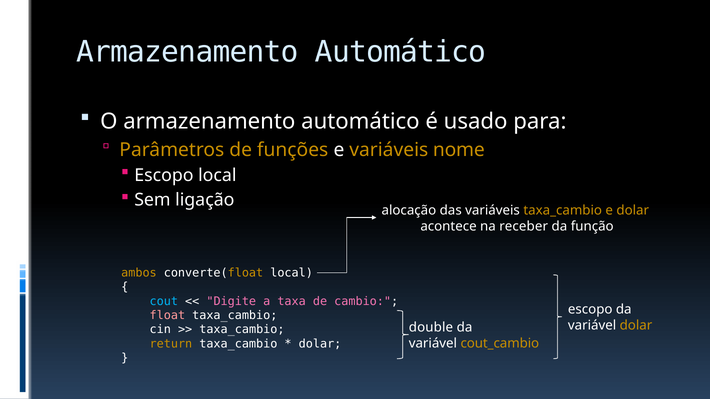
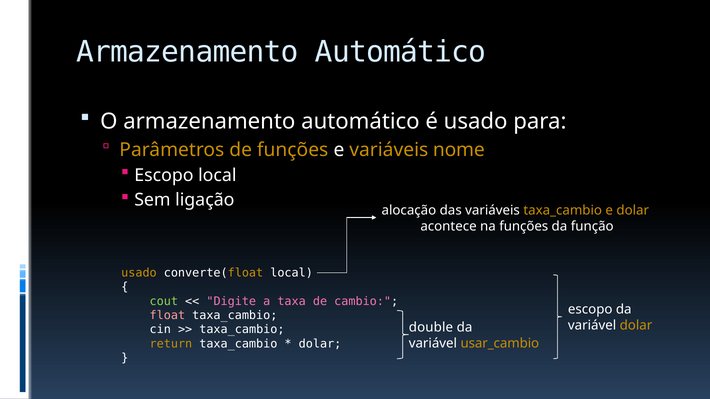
na receber: receber -> funções
ambos at (139, 273): ambos -> usado
cout colour: light blue -> light green
cout_cambio: cout_cambio -> usar_cambio
